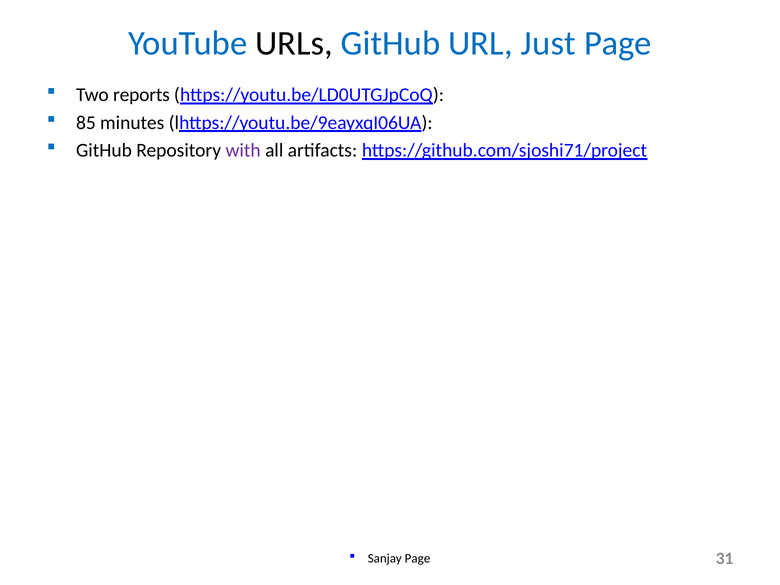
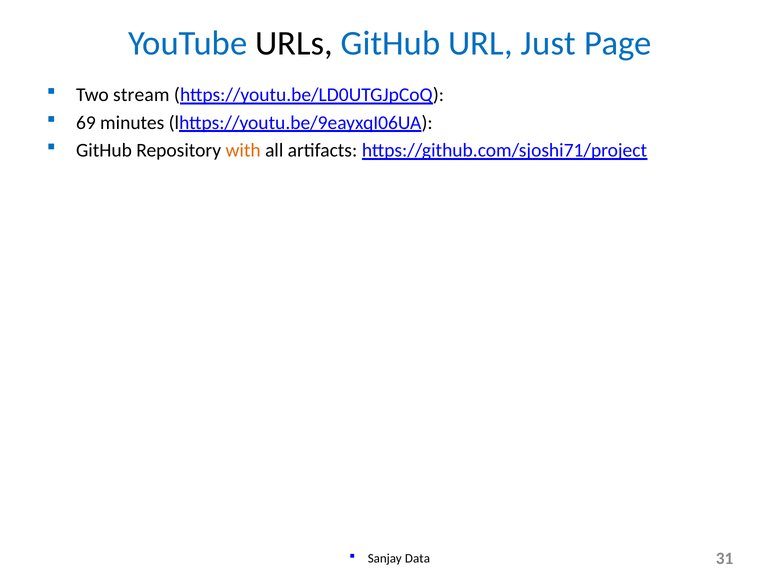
reports: reports -> stream
85: 85 -> 69
with colour: purple -> orange
Sanjay Page: Page -> Data
